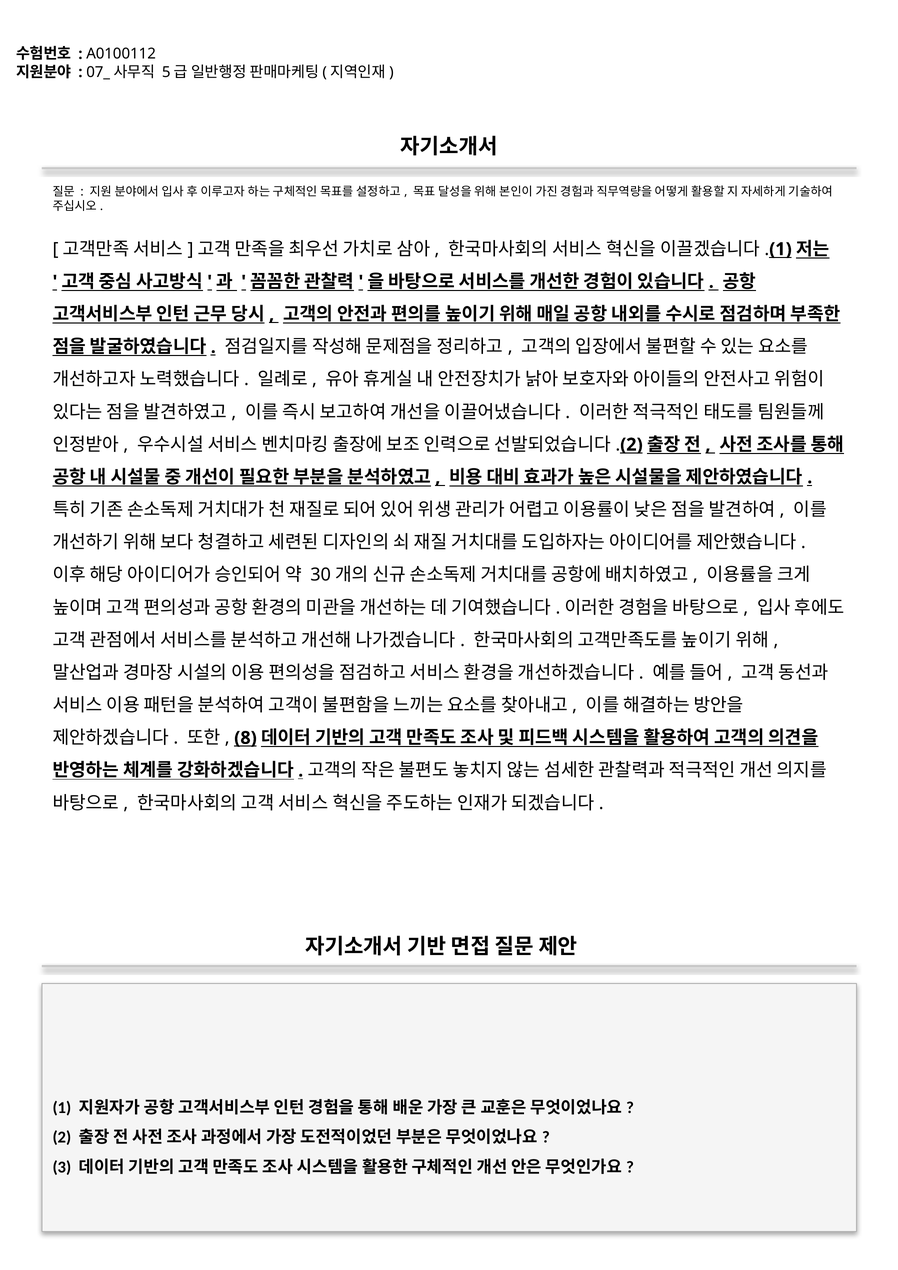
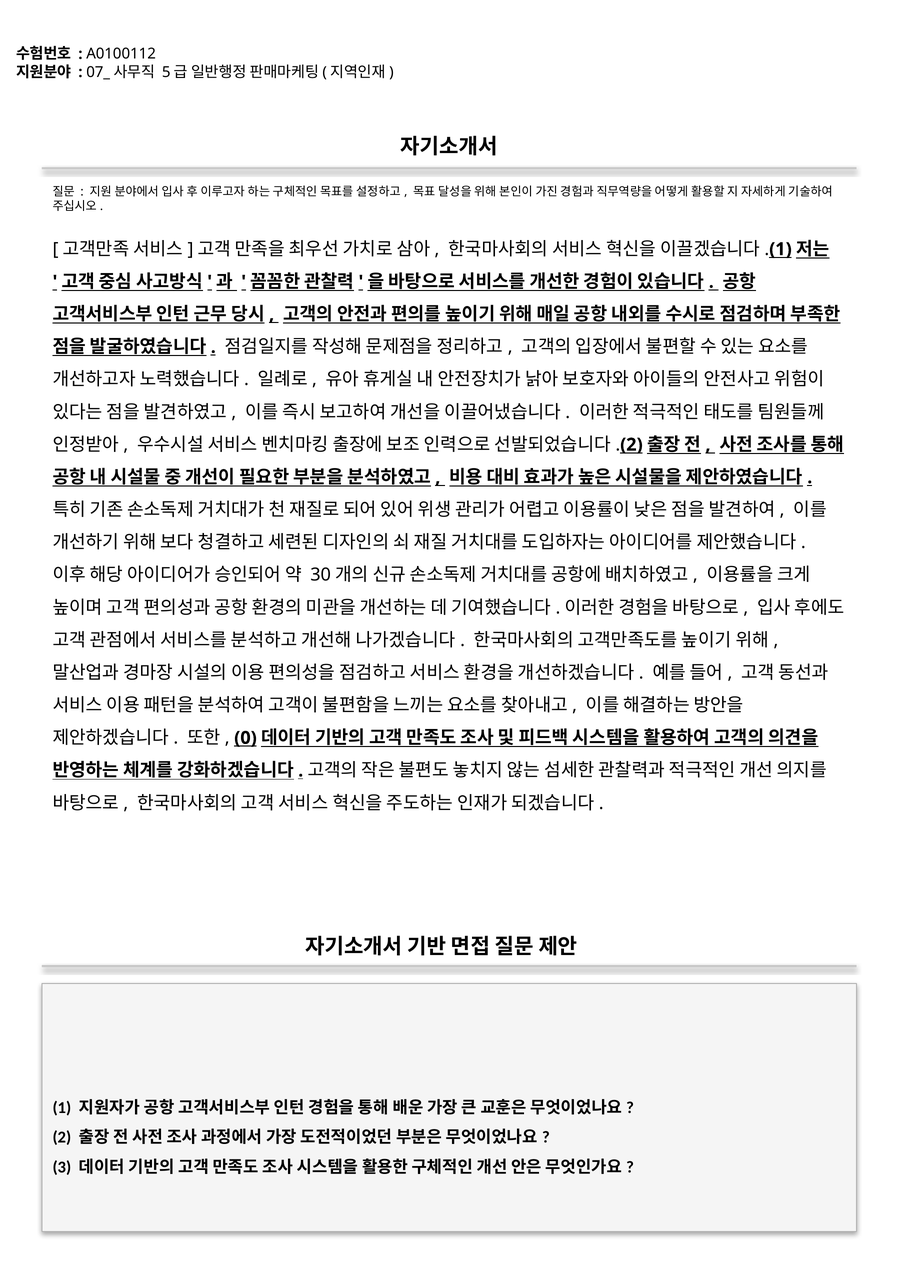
8: 8 -> 0
